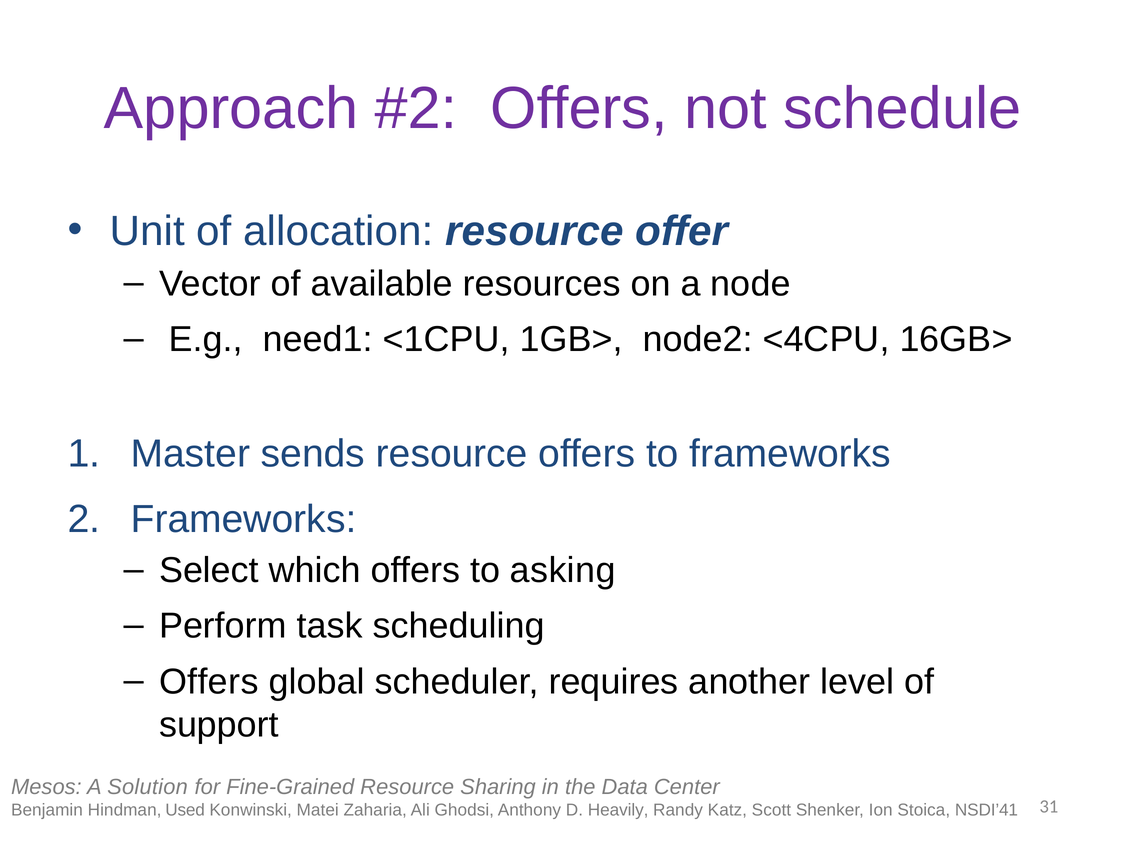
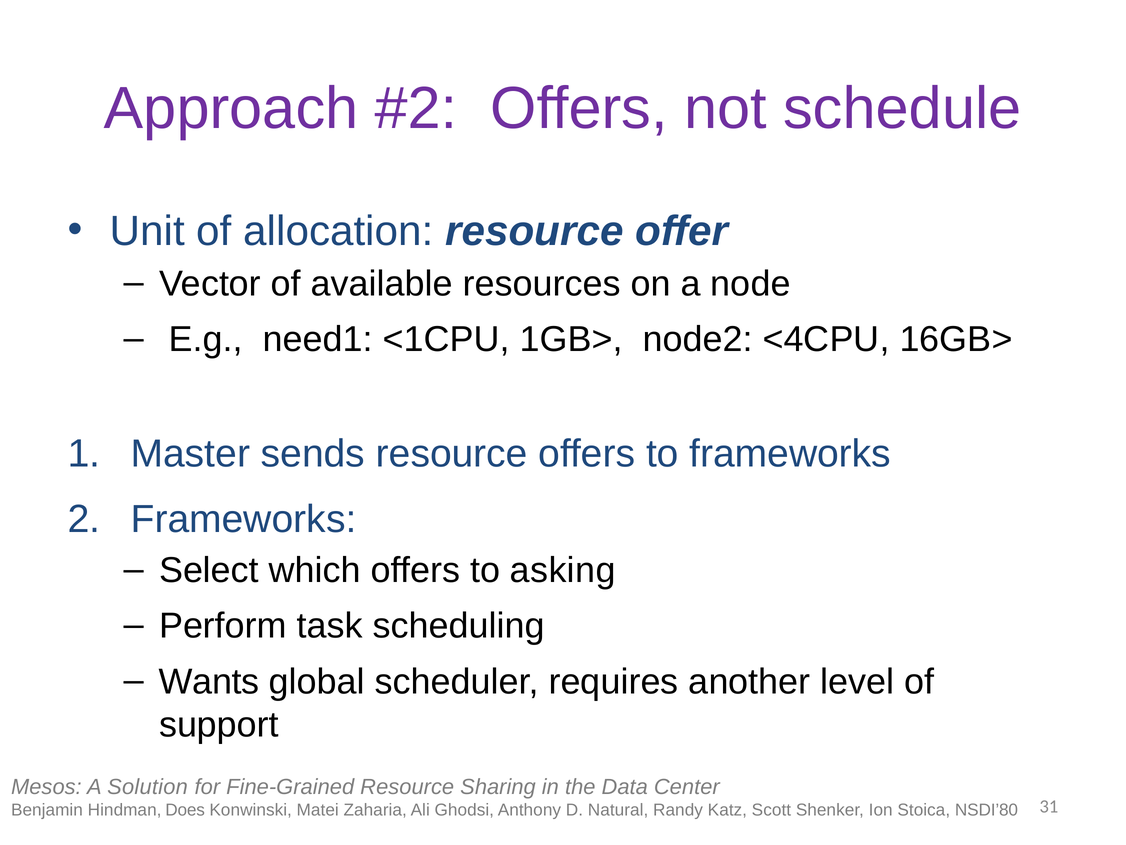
Offers at (209, 681): Offers -> Wants
Used: Used -> Does
Heavily: Heavily -> Natural
NSDI’41: NSDI’41 -> NSDI’80
